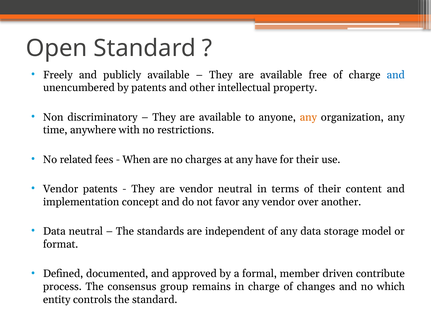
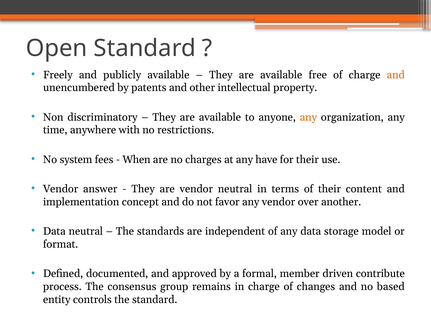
and at (396, 75) colour: blue -> orange
related: related -> system
Vendor patents: patents -> answer
which: which -> based
